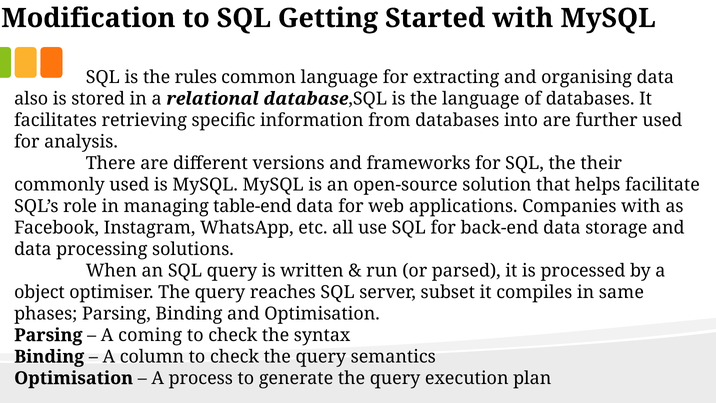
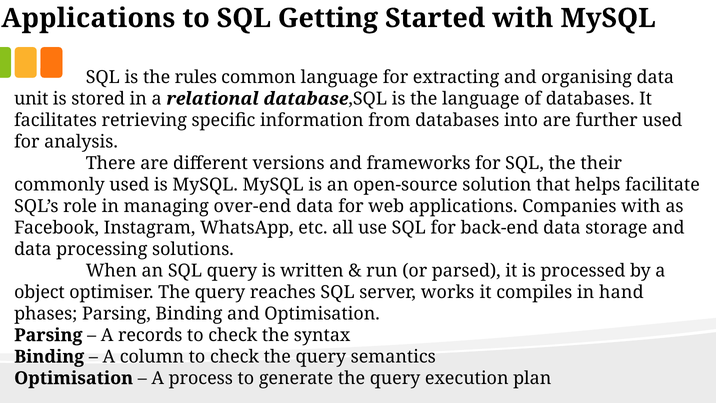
Modification at (88, 18): Modification -> Applications
also: also -> unit
table-end: table-end -> over-end
subset: subset -> works
same: same -> hand
coming: coming -> records
